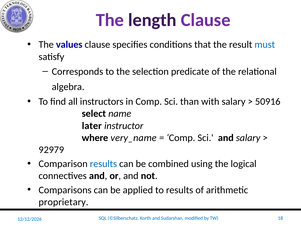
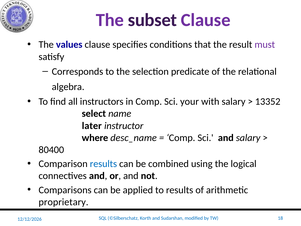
length: length -> subset
must colour: blue -> purple
than: than -> your
50916: 50916 -> 13352
very_name: very_name -> desc_name
92979: 92979 -> 80400
